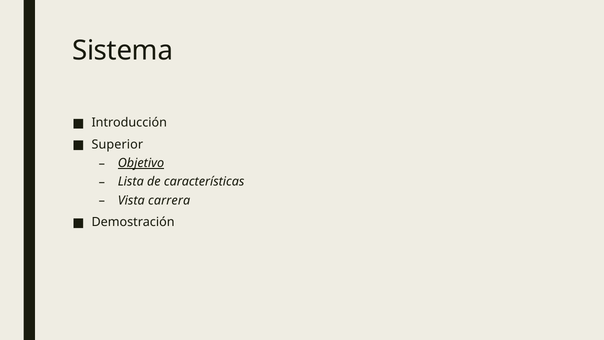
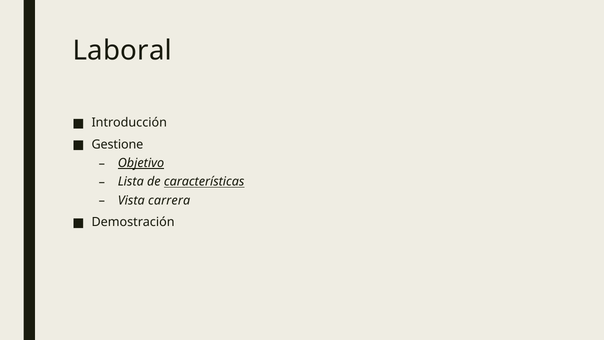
Sistema: Sistema -> Laboral
Superior: Superior -> Gestione
características underline: none -> present
